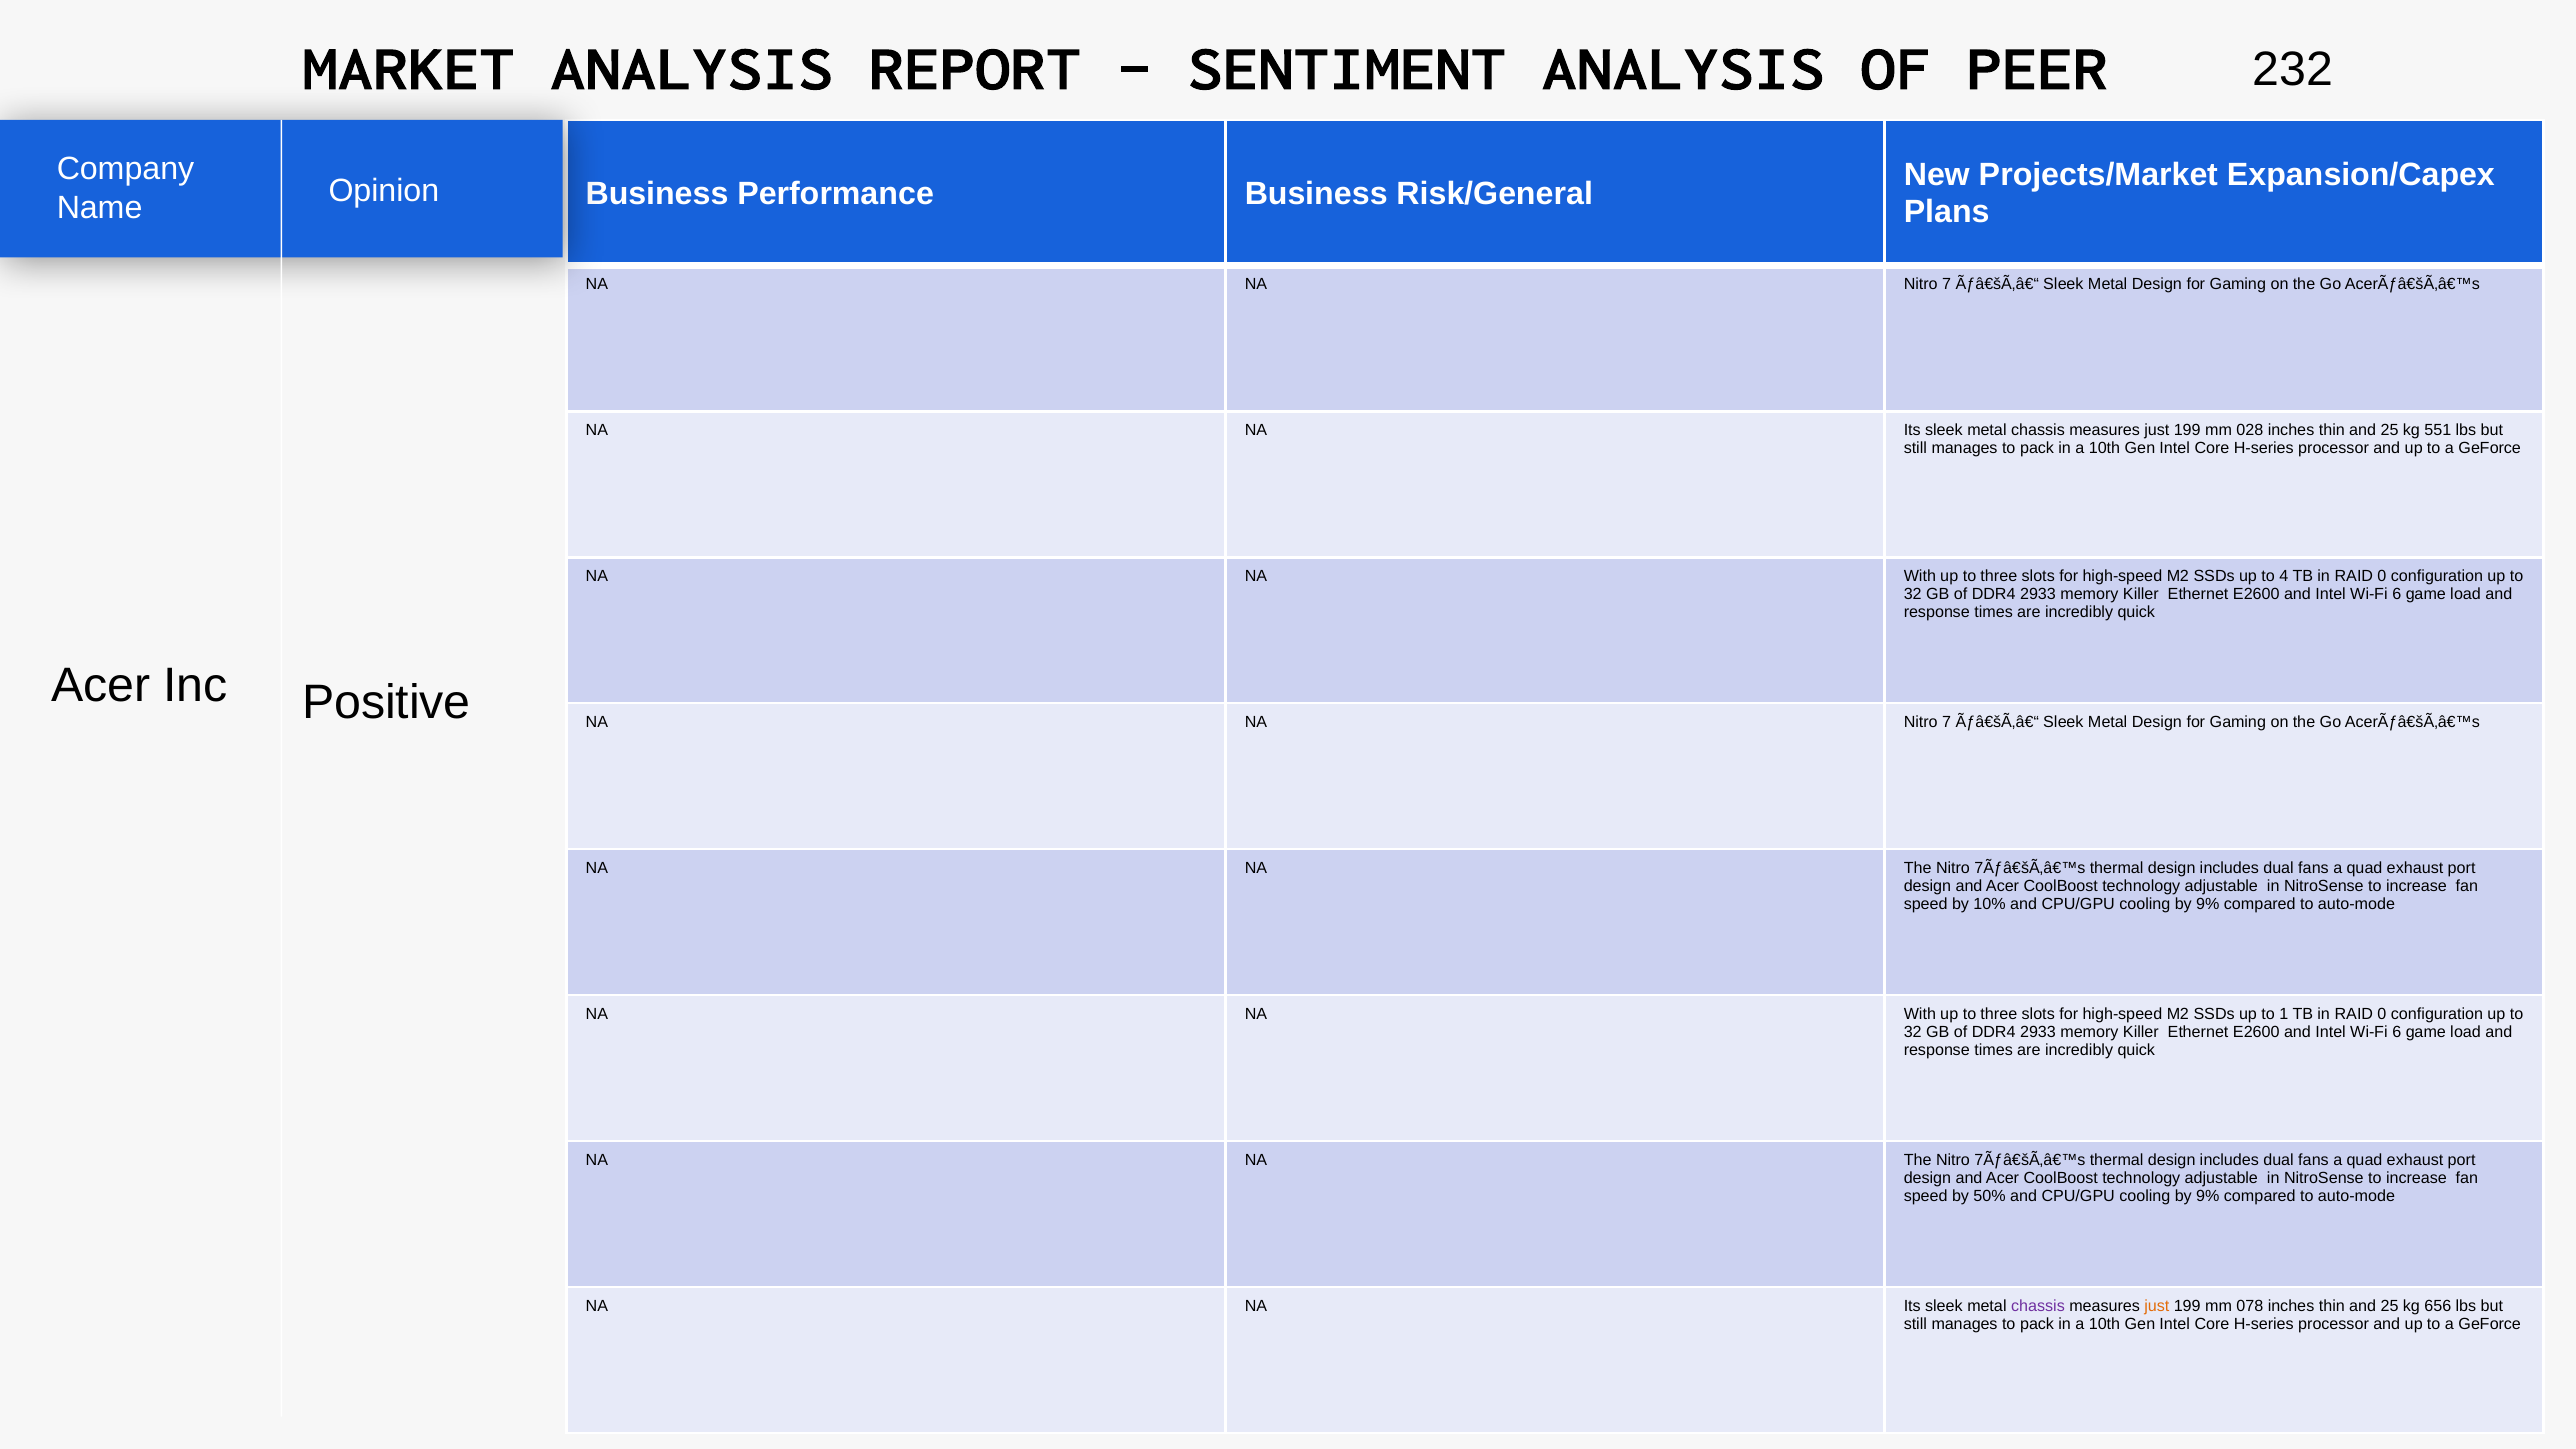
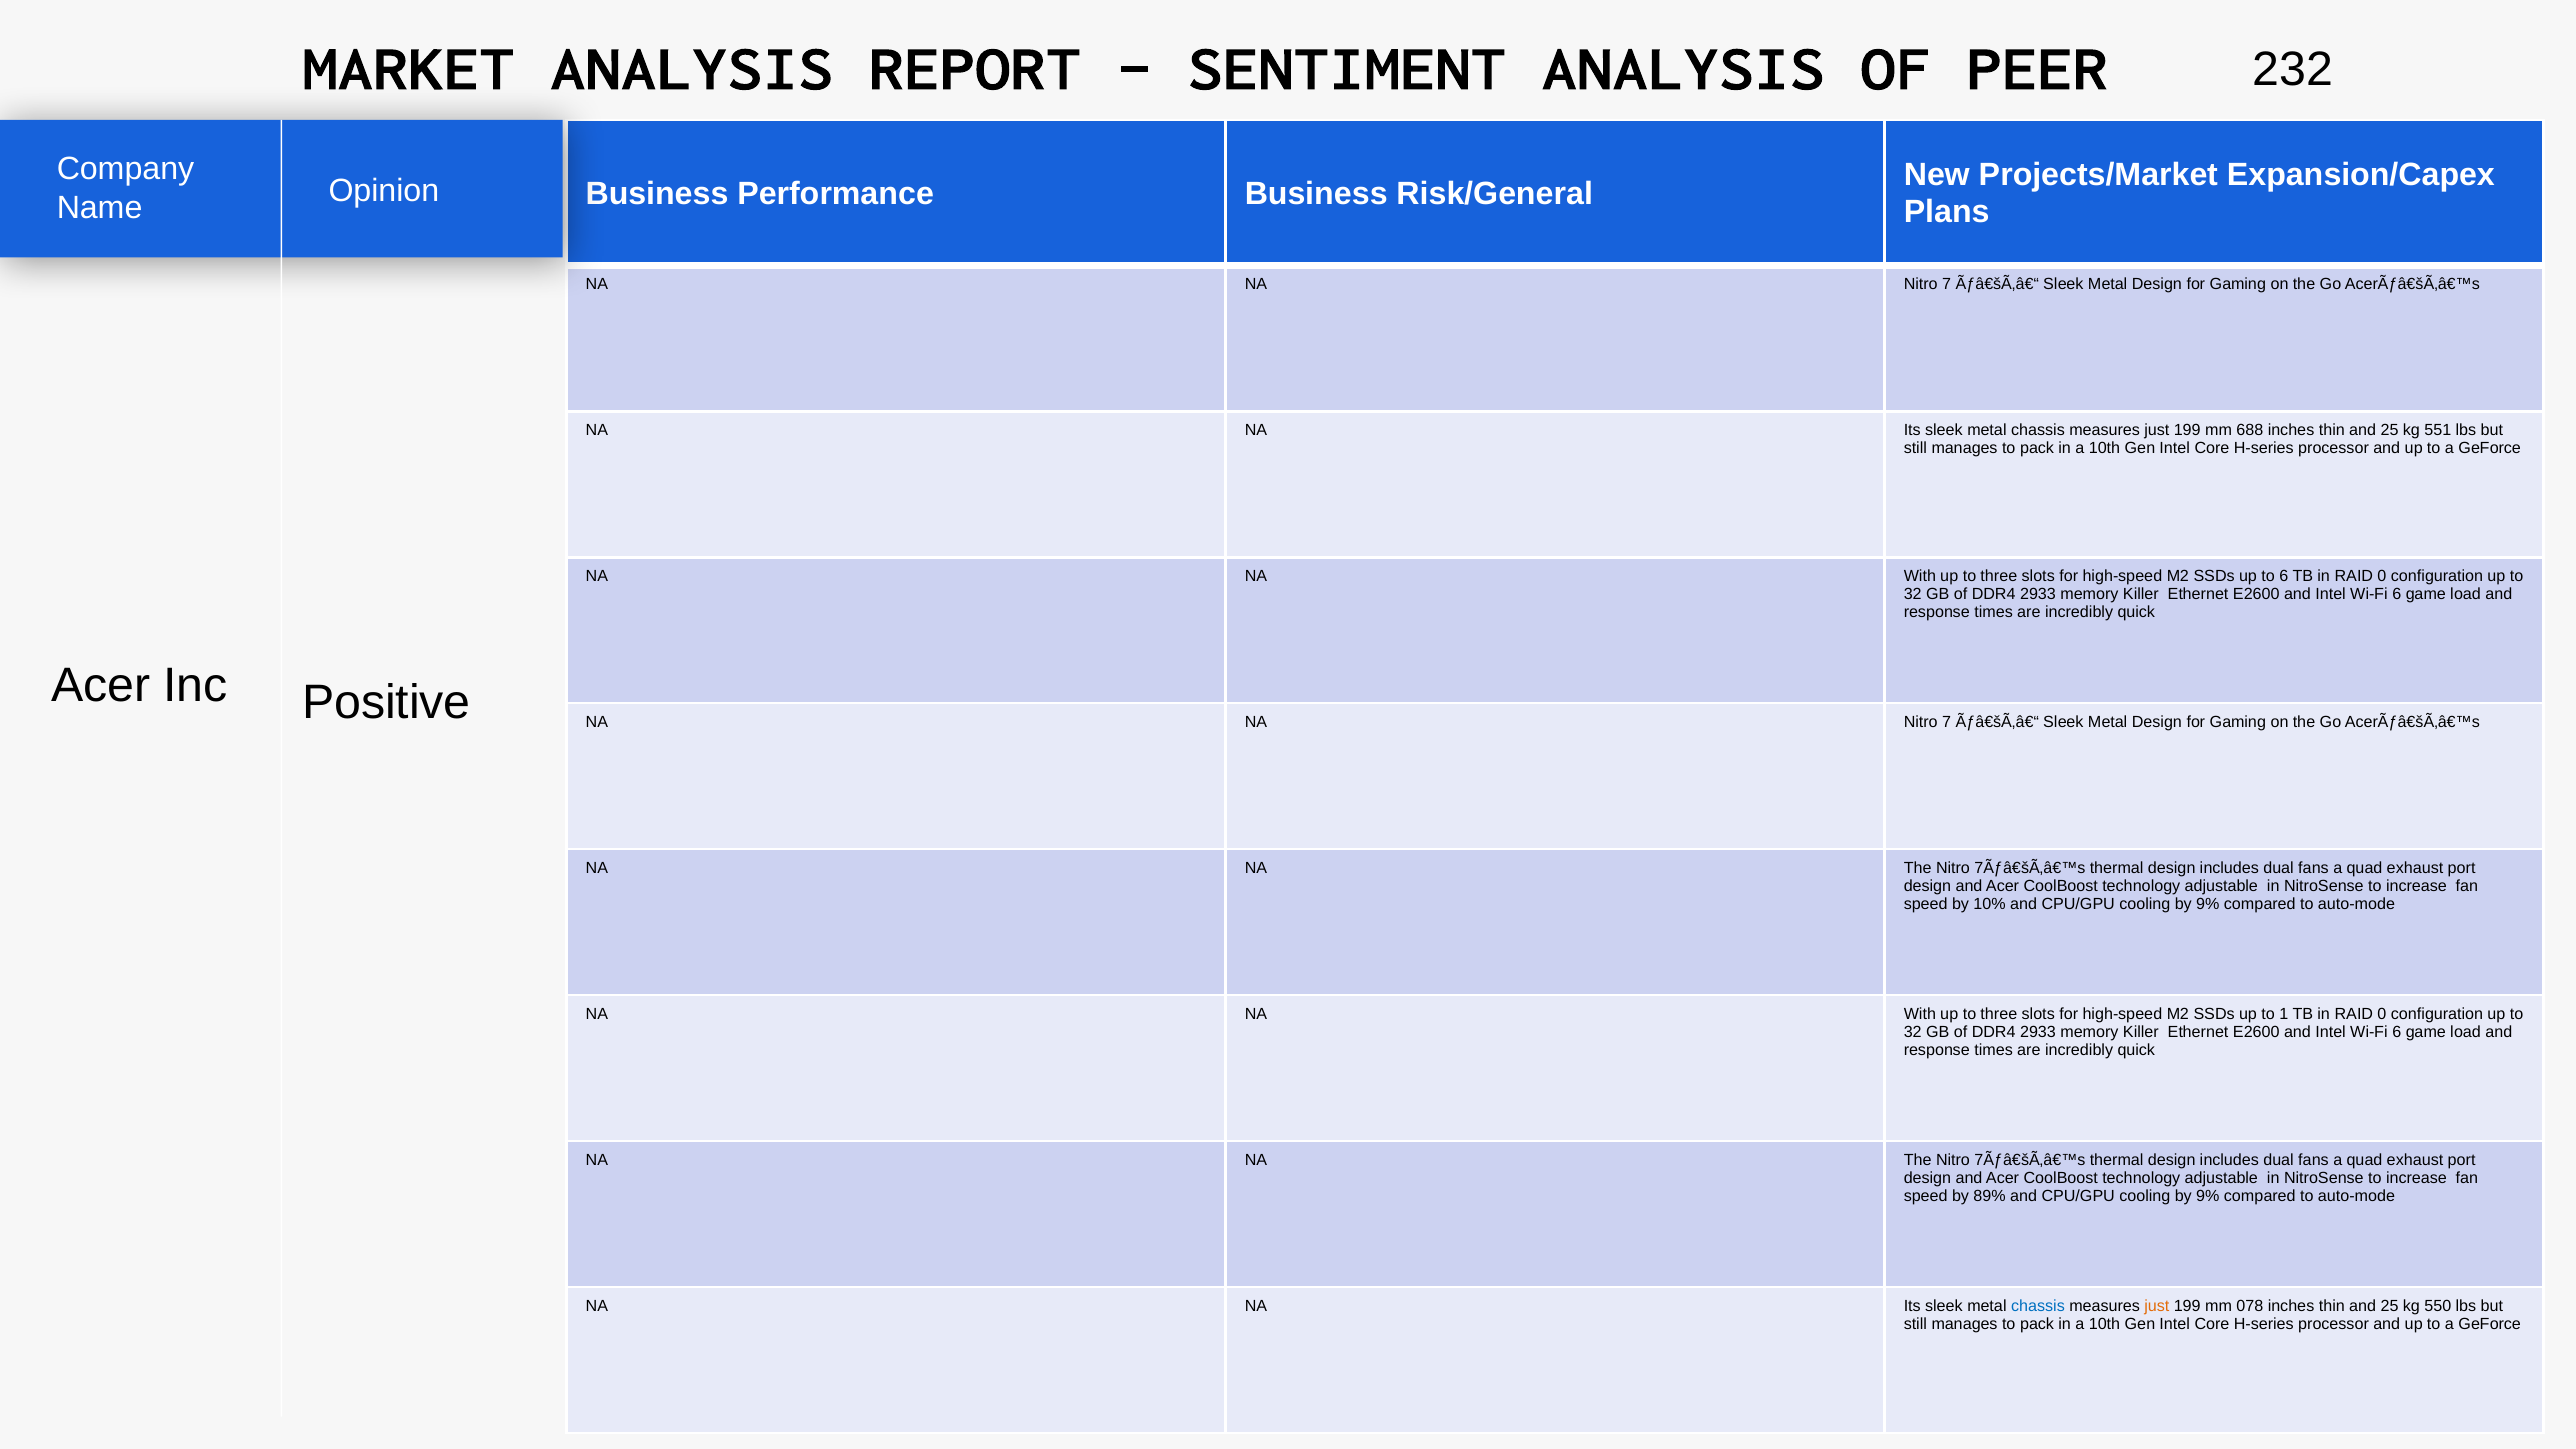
028: 028 -> 688
to 4: 4 -> 6
50%: 50% -> 89%
chassis at (2038, 1306) colour: purple -> blue
656: 656 -> 550
